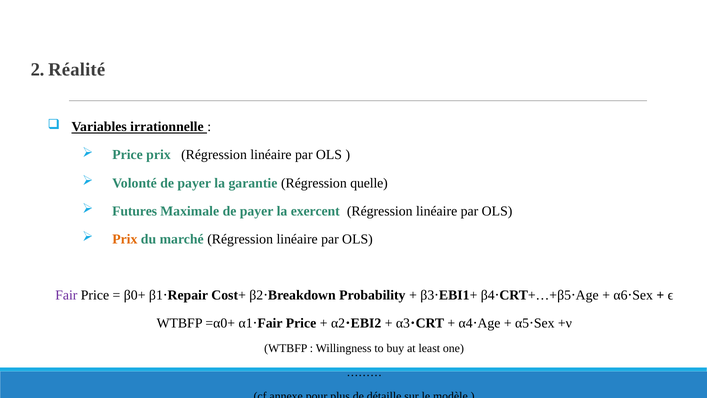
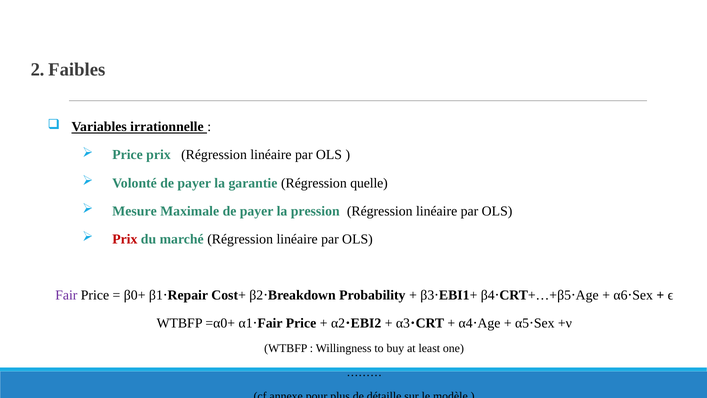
Réalité: Réalité -> Faibles
Futures: Futures -> Mesure
exercent: exercent -> pression
Prix at (125, 239) colour: orange -> red
